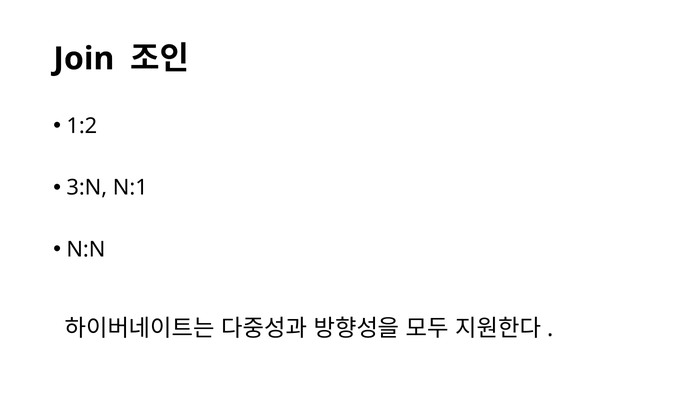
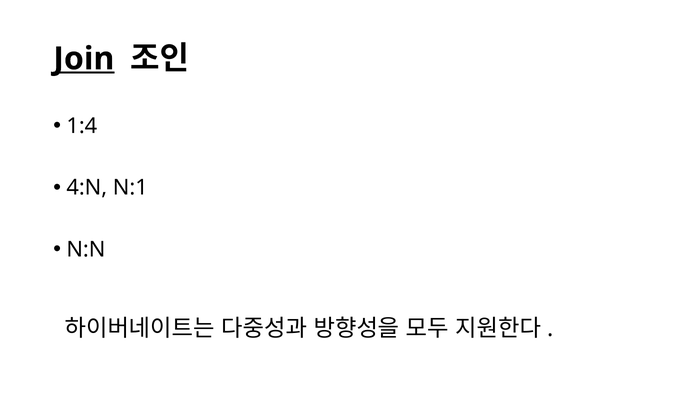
Join underline: none -> present
1:2: 1:2 -> 1:4
3:N: 3:N -> 4:N
